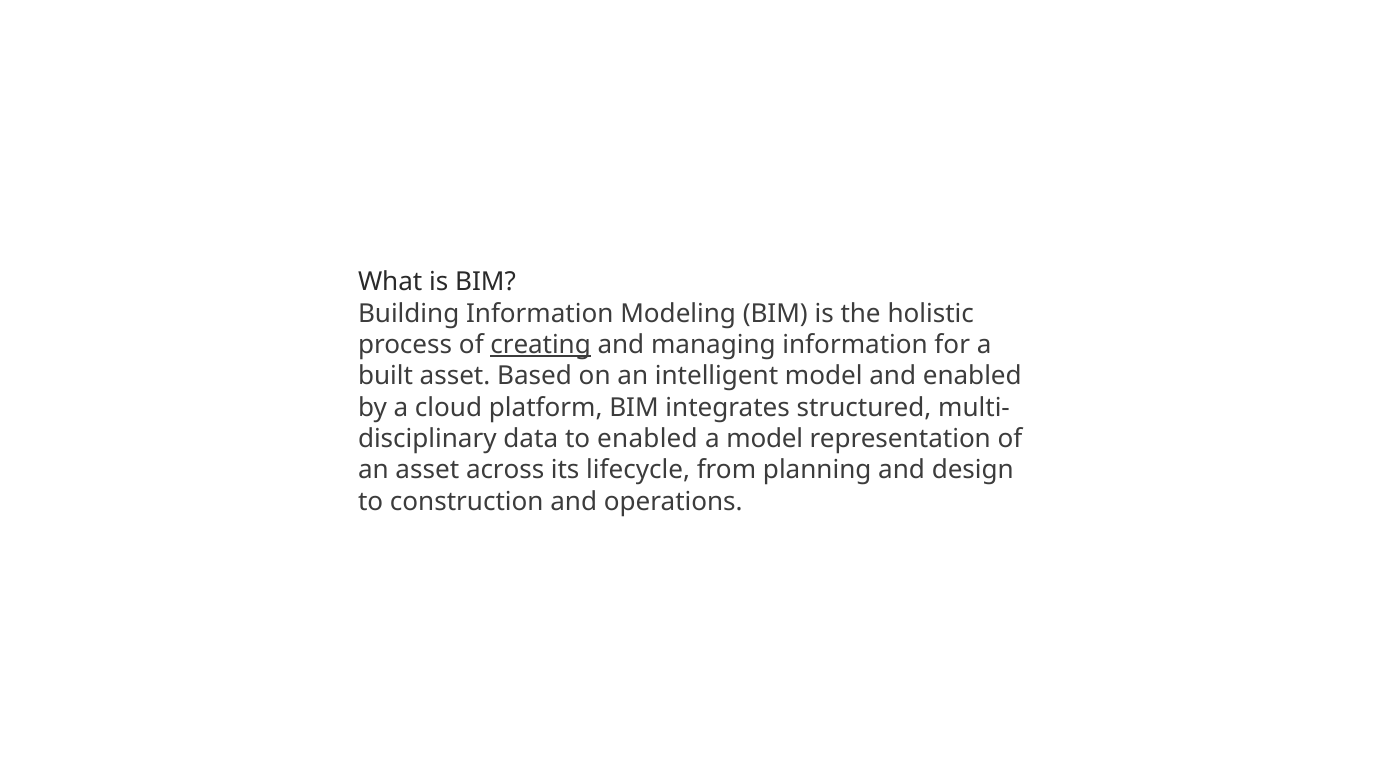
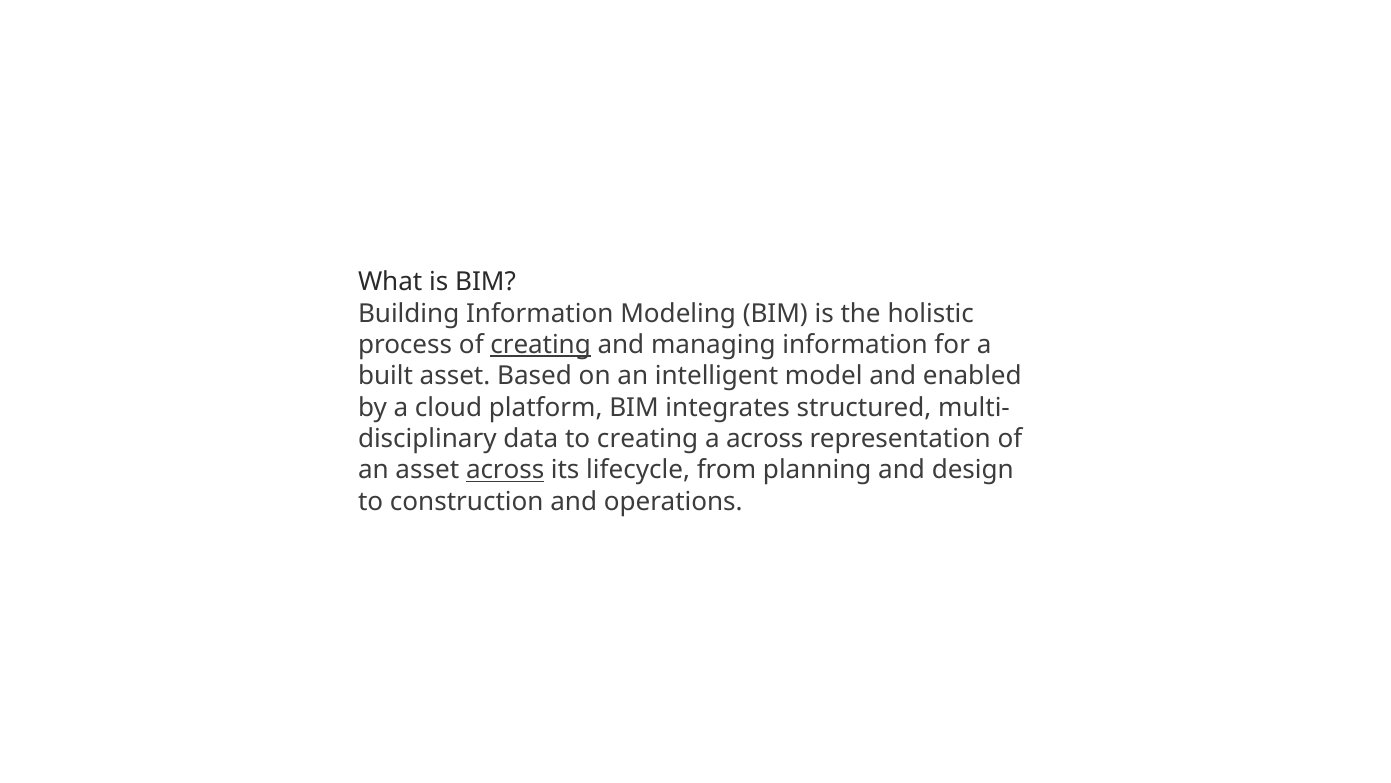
to enabled: enabled -> creating
a model: model -> across
across at (505, 470) underline: none -> present
